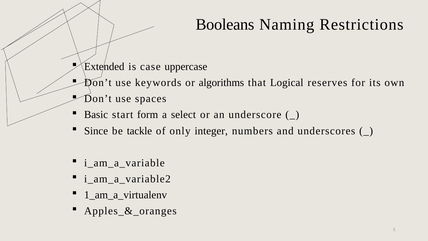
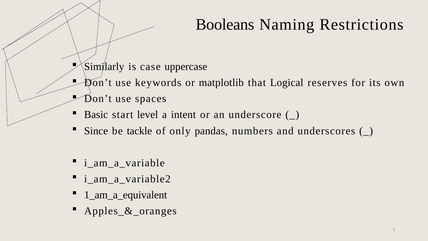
Extended: Extended -> Similarly
algorithms: algorithms -> matplotlib
form: form -> level
select: select -> intent
integer: integer -> pandas
1_am_a_virtualenv: 1_am_a_virtualenv -> 1_am_a_equivalent
